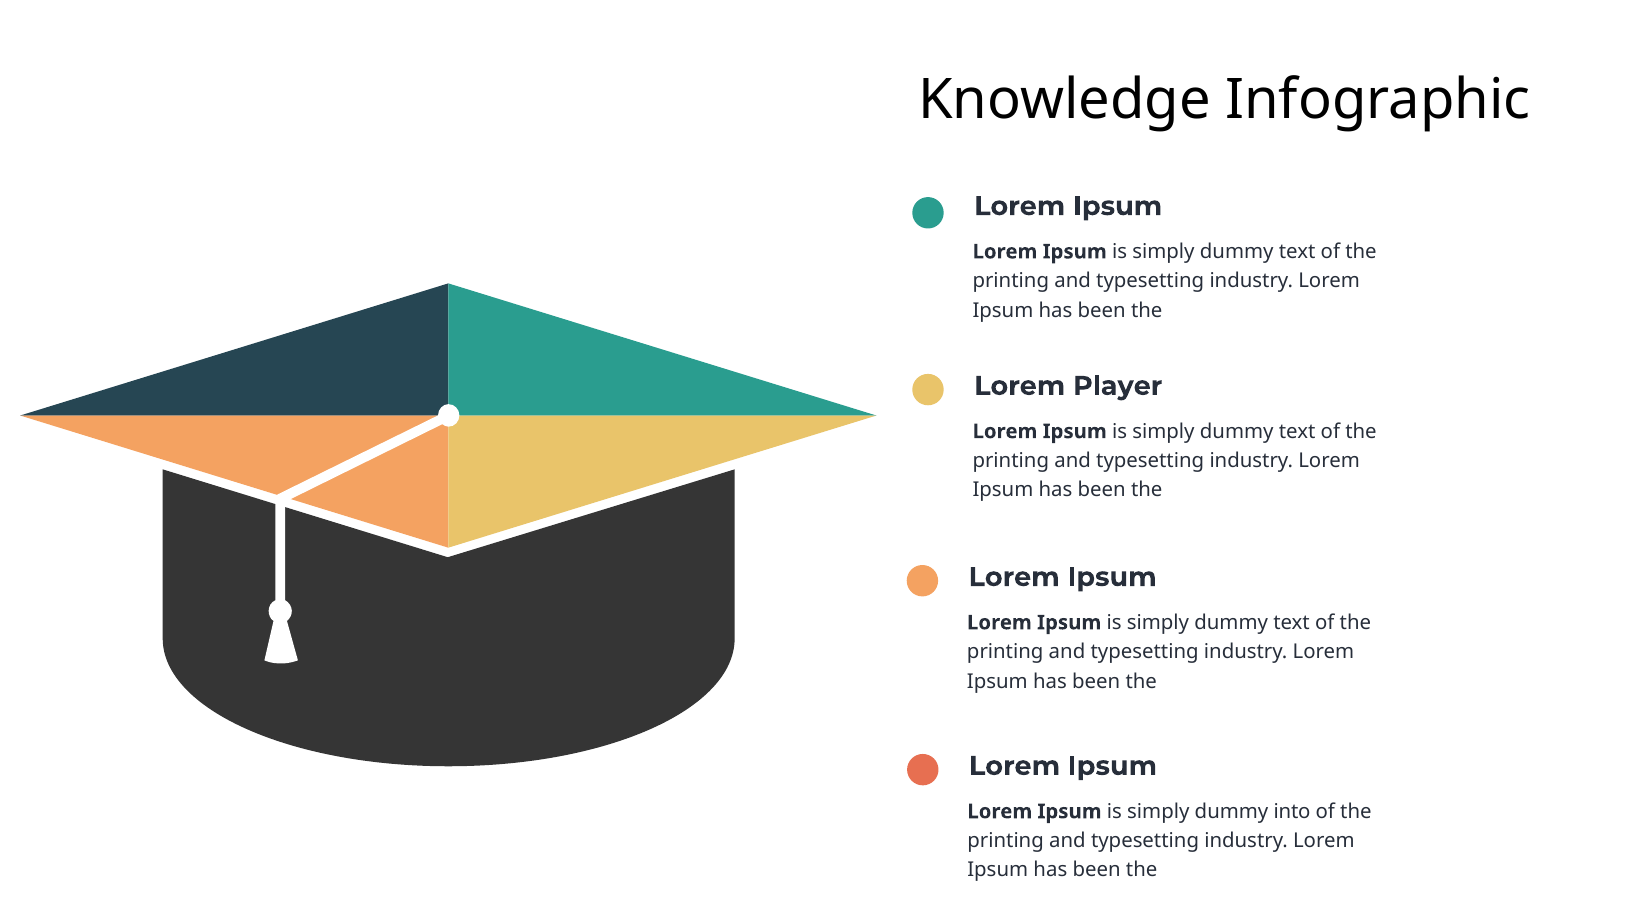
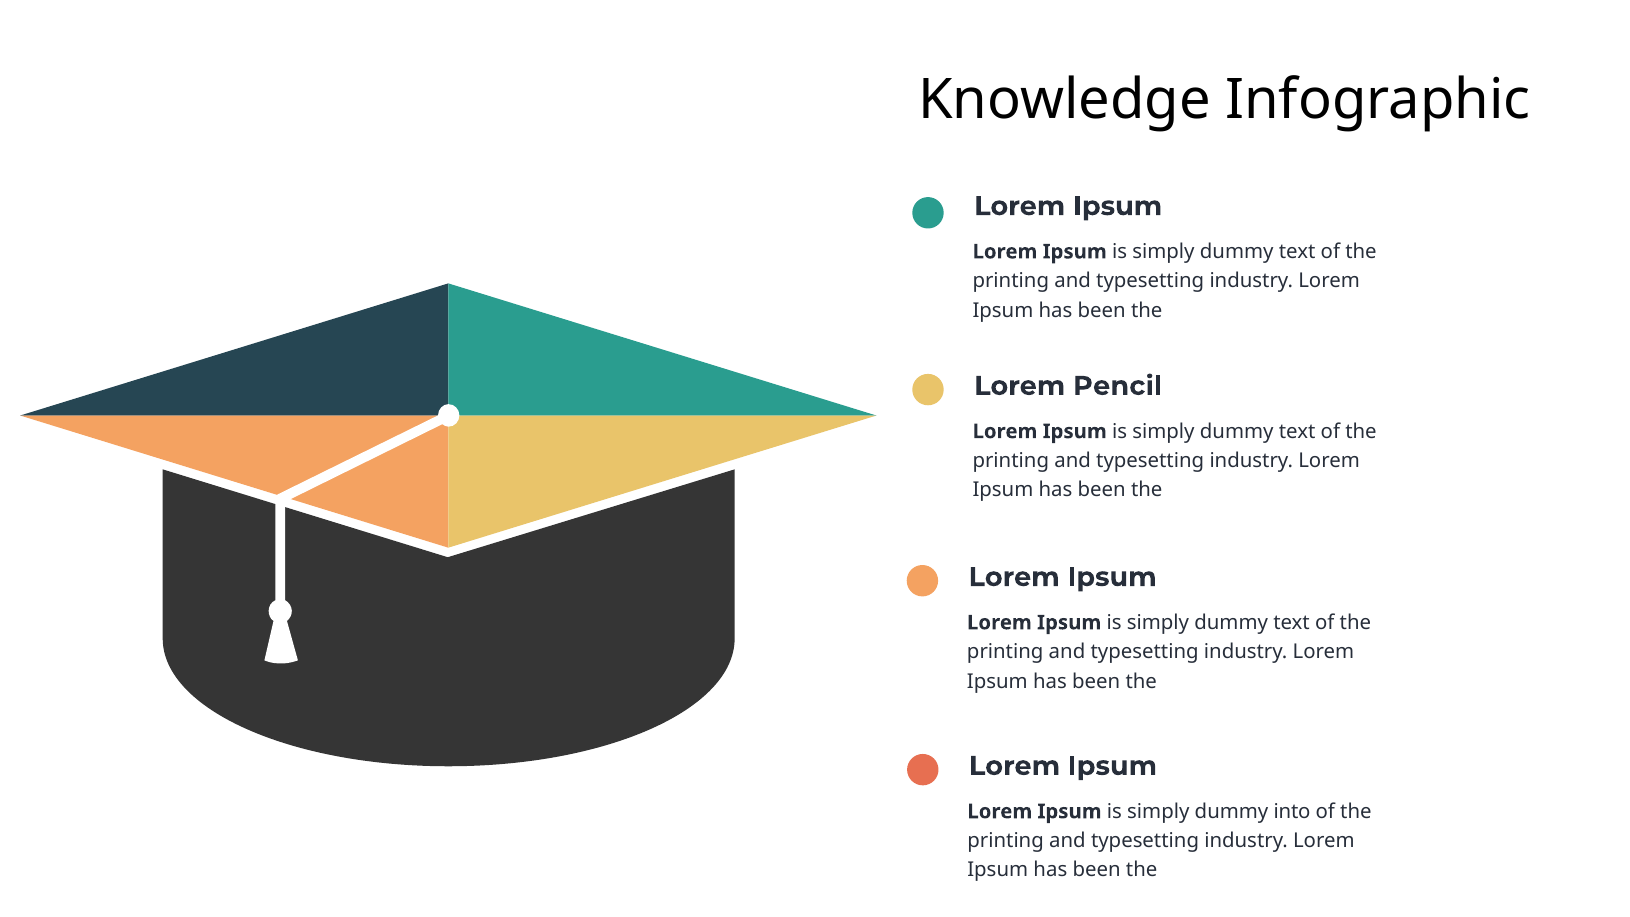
Player: Player -> Pencil
